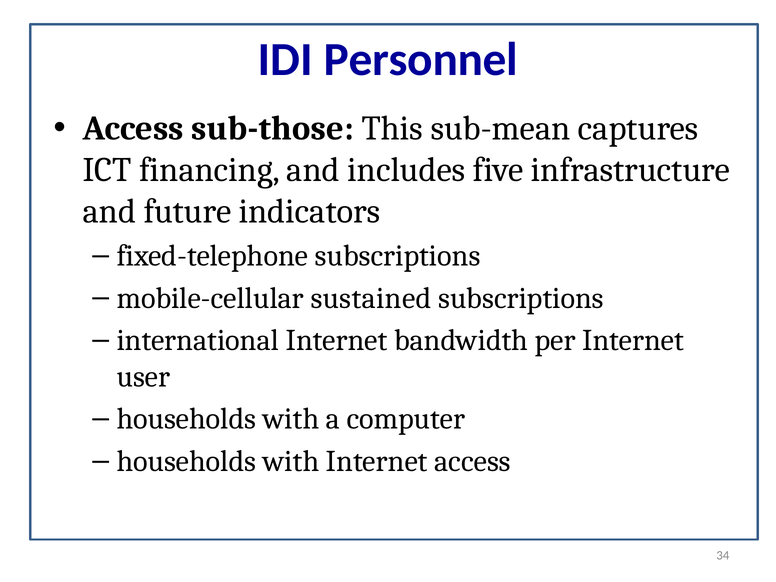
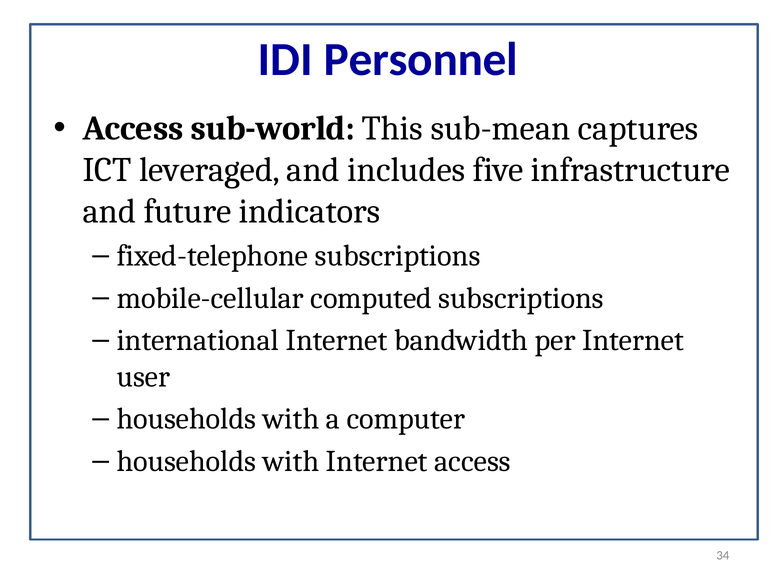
sub-those: sub-those -> sub-world
financing: financing -> leveraged
sustained: sustained -> computed
